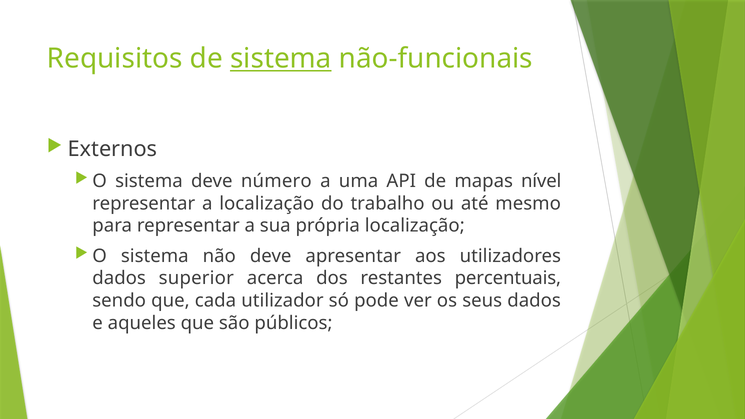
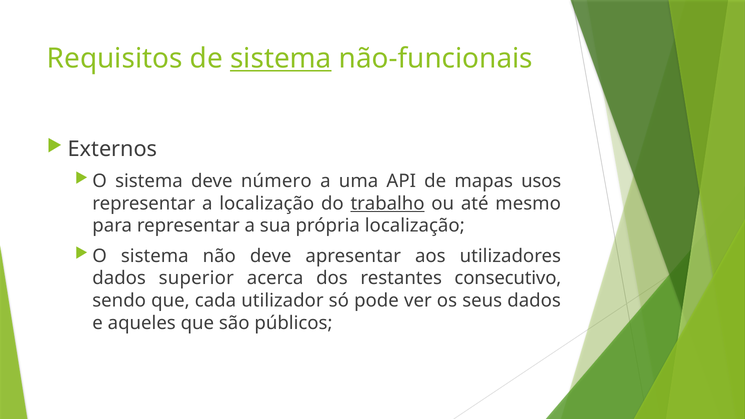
nível: nível -> usos
trabalho underline: none -> present
percentuais: percentuais -> consecutivo
